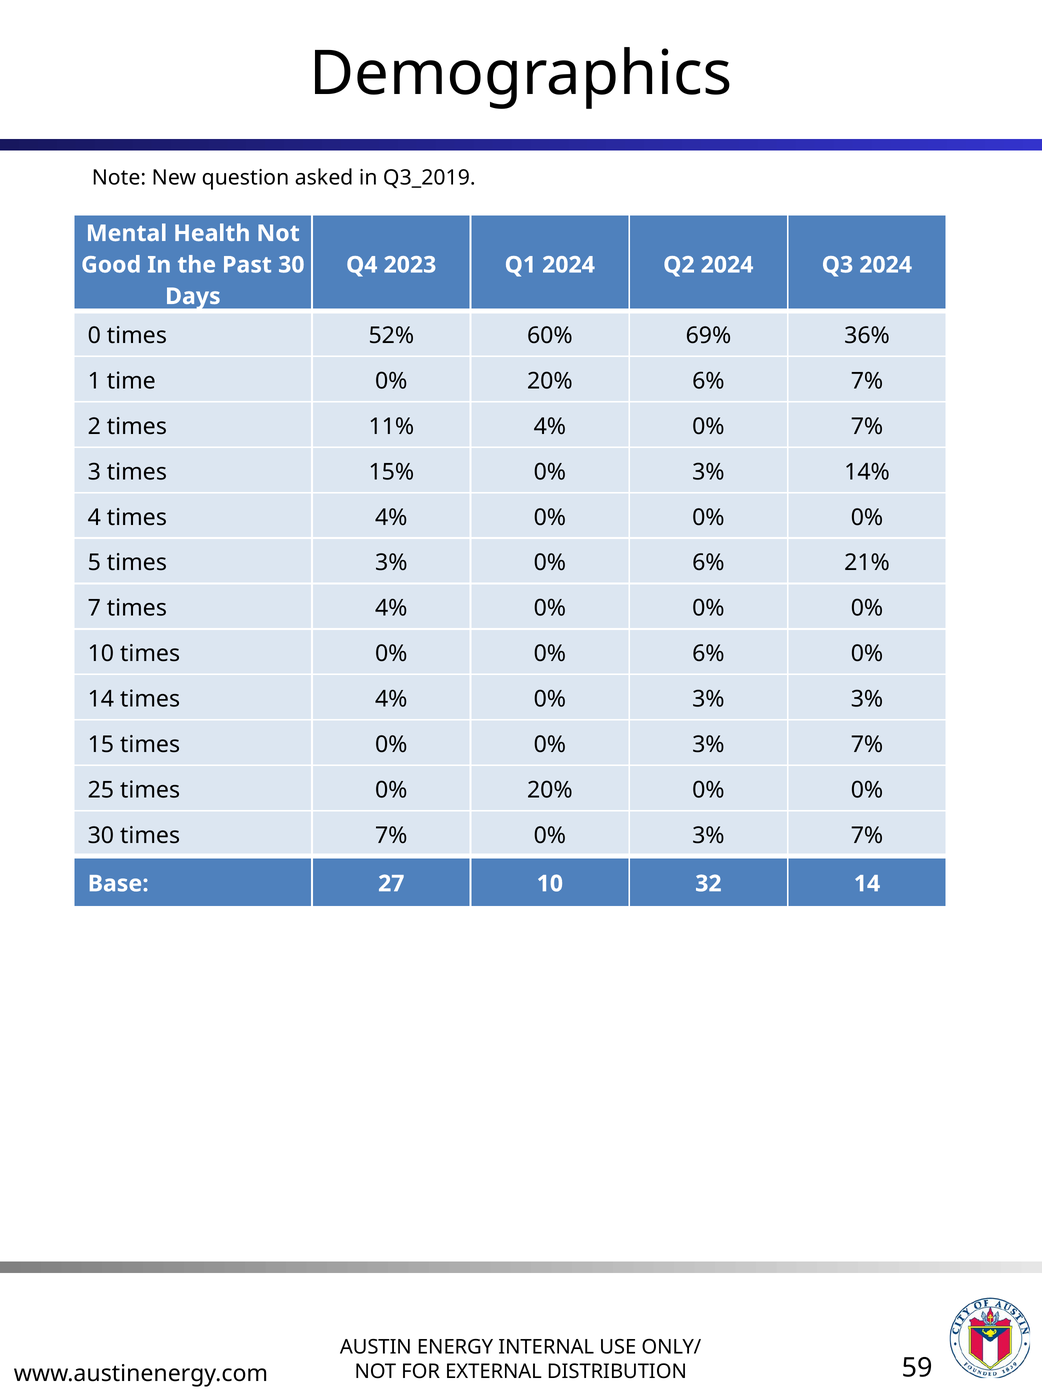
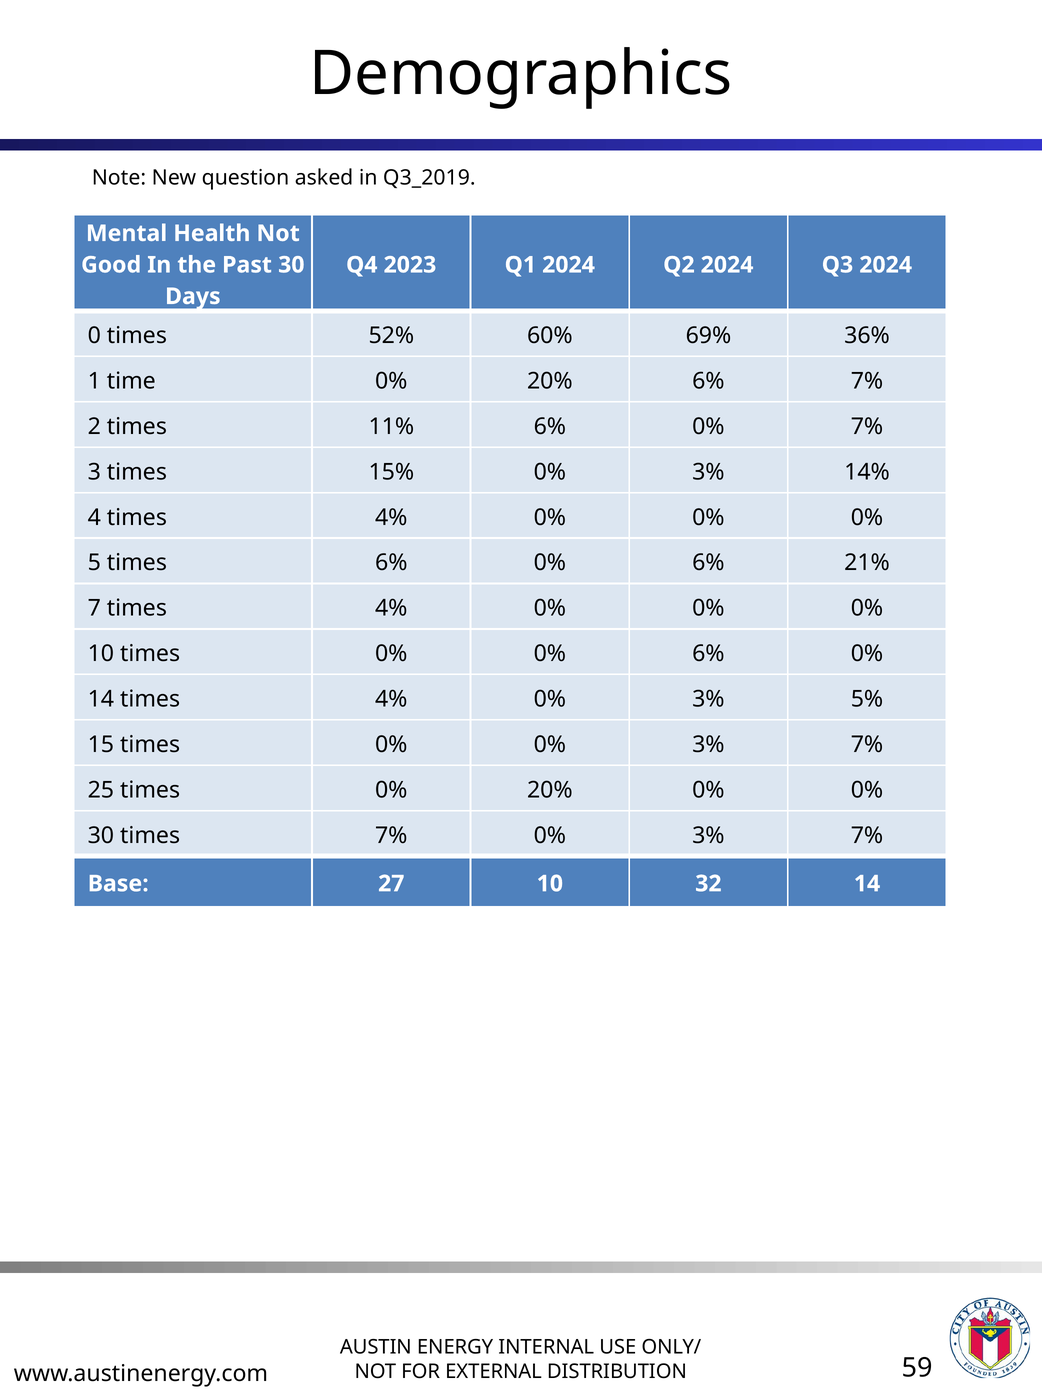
11% 4%: 4% -> 6%
times 3%: 3% -> 6%
3% 3%: 3% -> 5%
